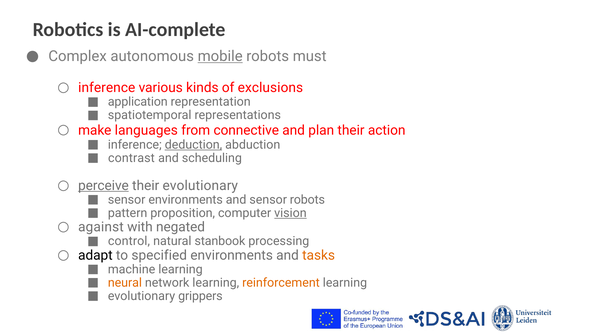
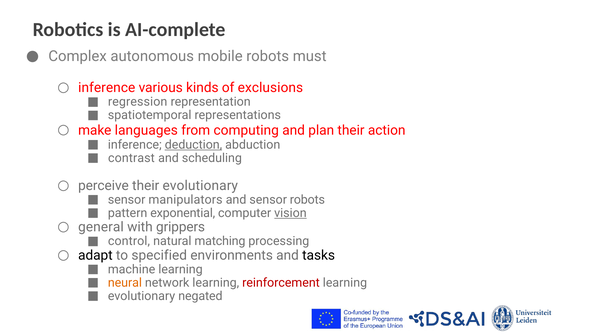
mobile underline: present -> none
application: application -> regression
connective: connective -> computing
perceive underline: present -> none
sensor environments: environments -> manipulators
proposition: proposition -> exponential
against: against -> general
negated: negated -> grippers
stanbook: stanbook -> matching
tasks colour: orange -> black
reinforcement colour: orange -> red
grippers: grippers -> negated
